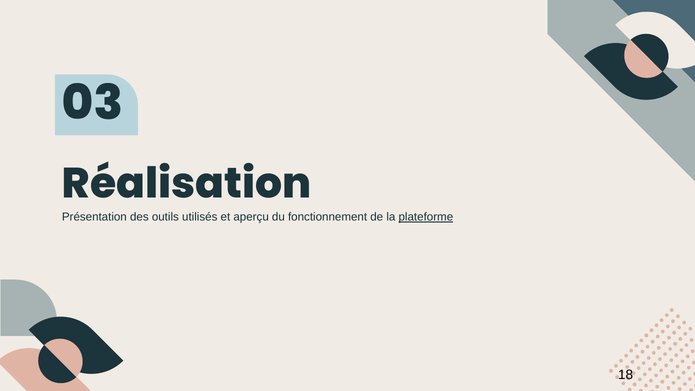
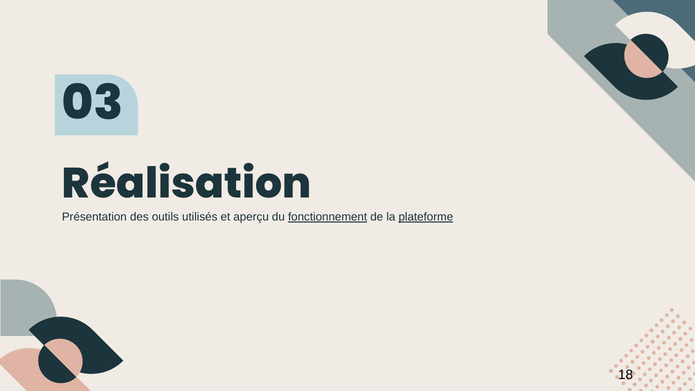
fonctionnement underline: none -> present
